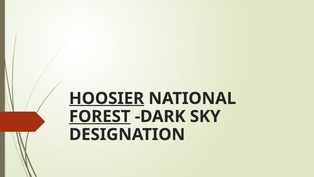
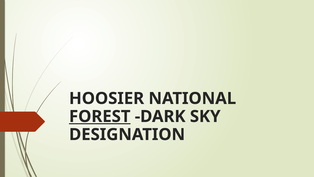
HOOSIER underline: present -> none
